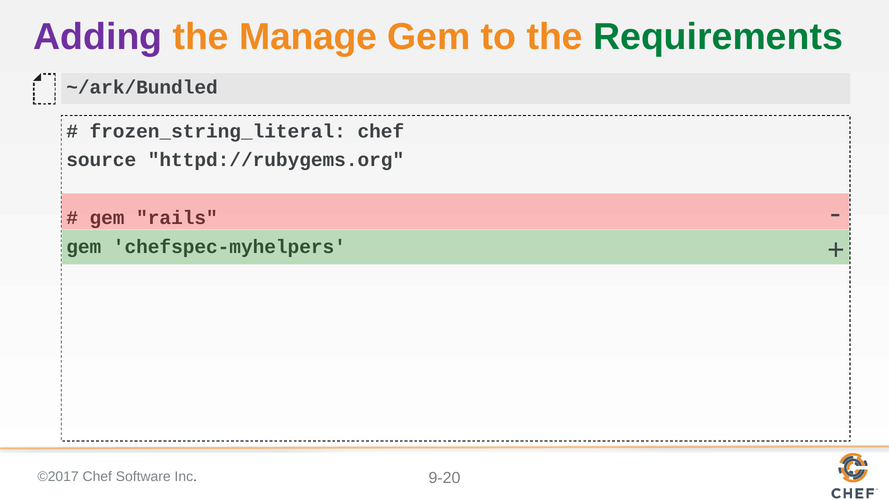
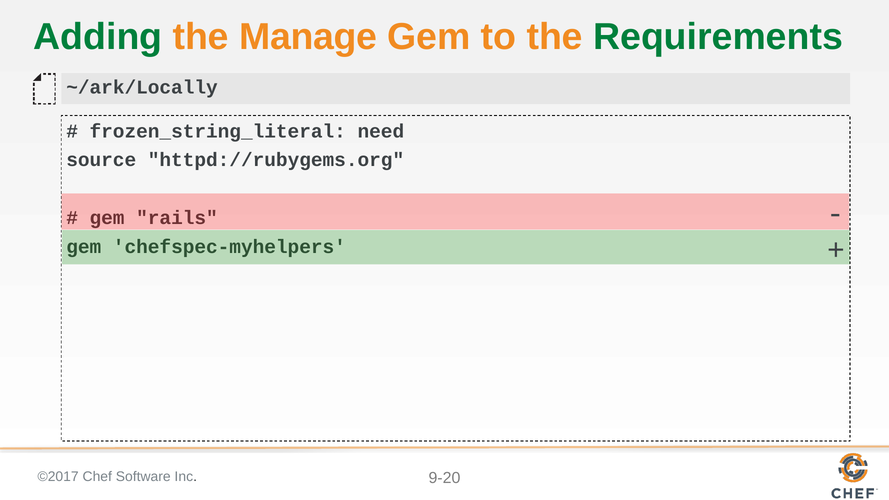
Adding colour: purple -> green
~/ark/Bundled: ~/ark/Bundled -> ~/ark/Locally
frozen_string_literal chef: chef -> need
